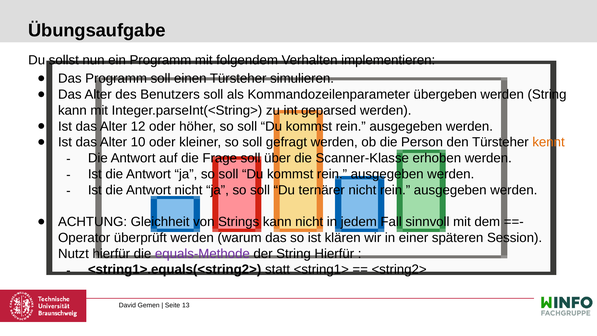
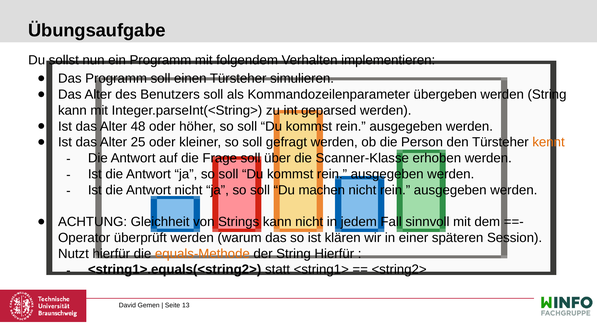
12: 12 -> 48
10: 10 -> 25
ternärer: ternärer -> machen
equals-Methode colour: purple -> orange
